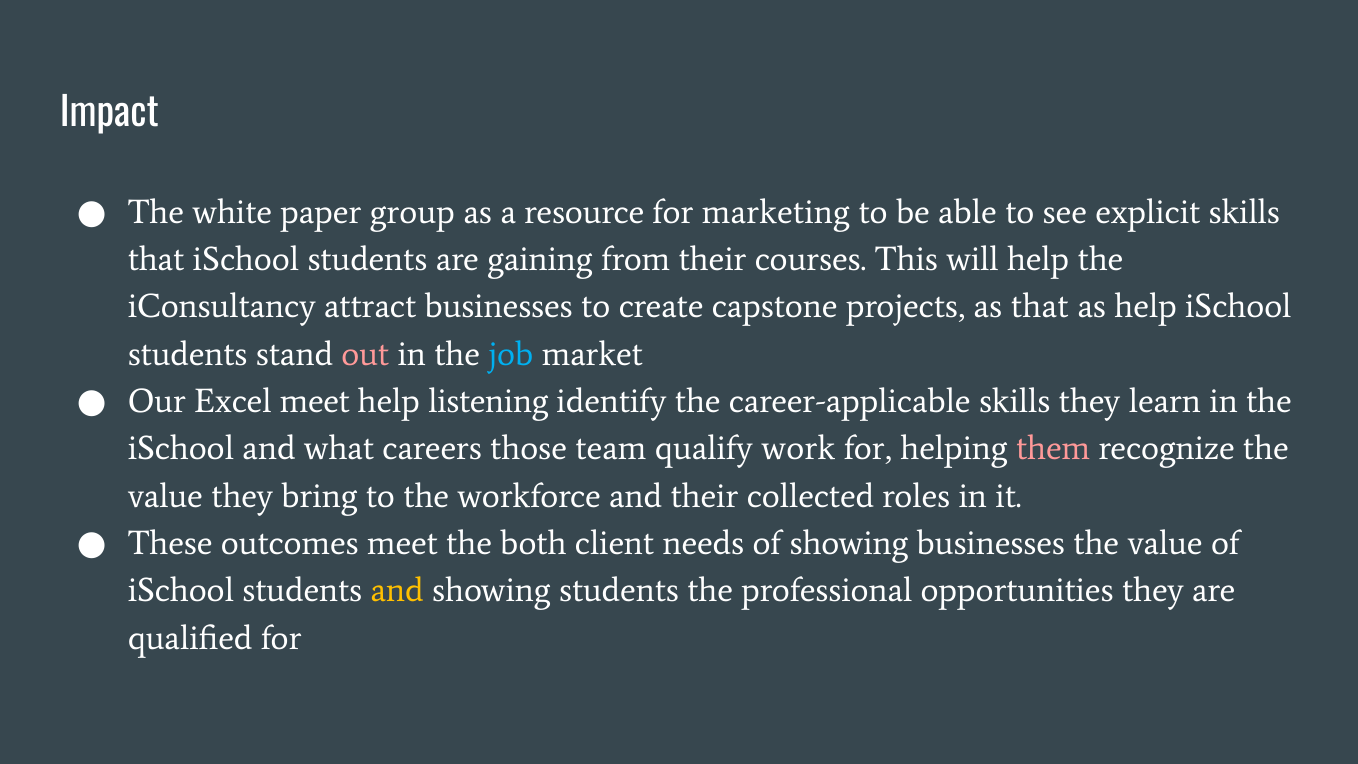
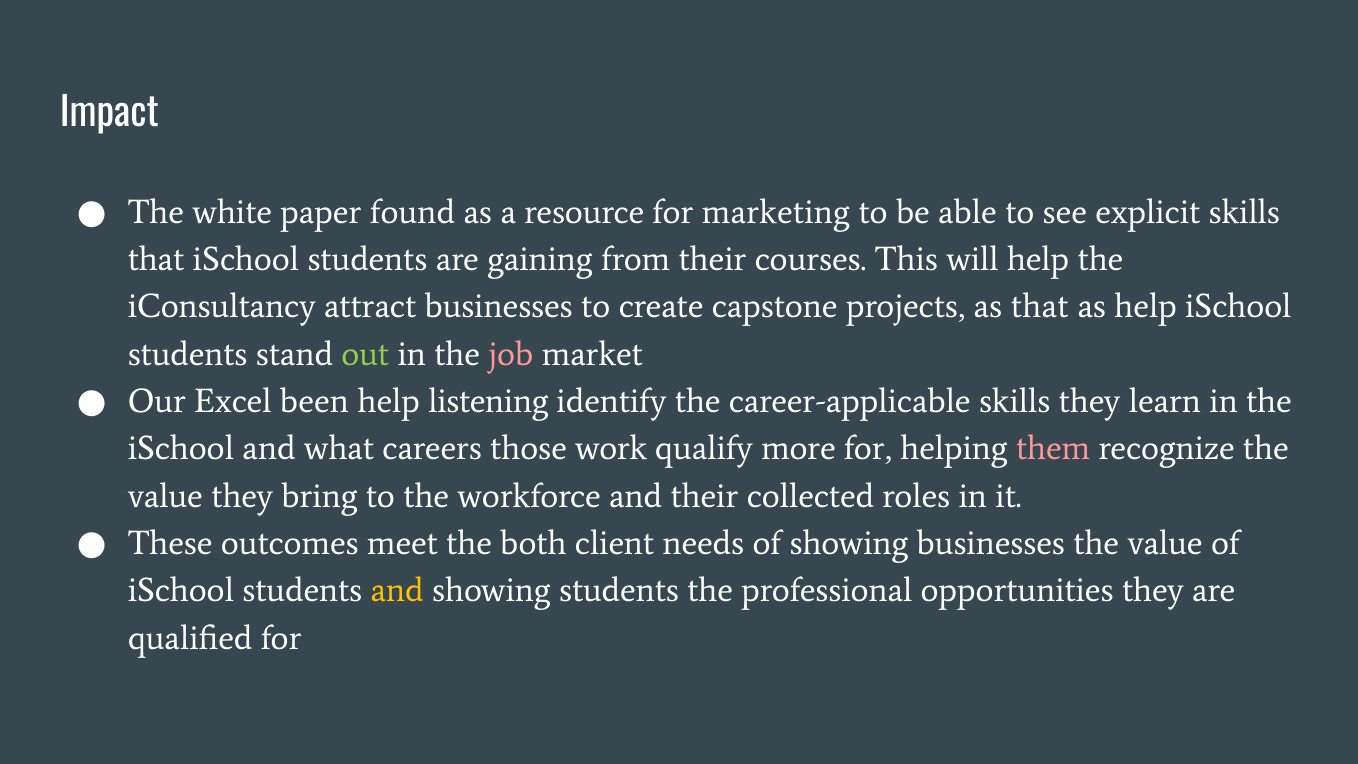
group: group -> found
out colour: pink -> light green
job colour: light blue -> pink
Excel meet: meet -> been
team: team -> work
work: work -> more
